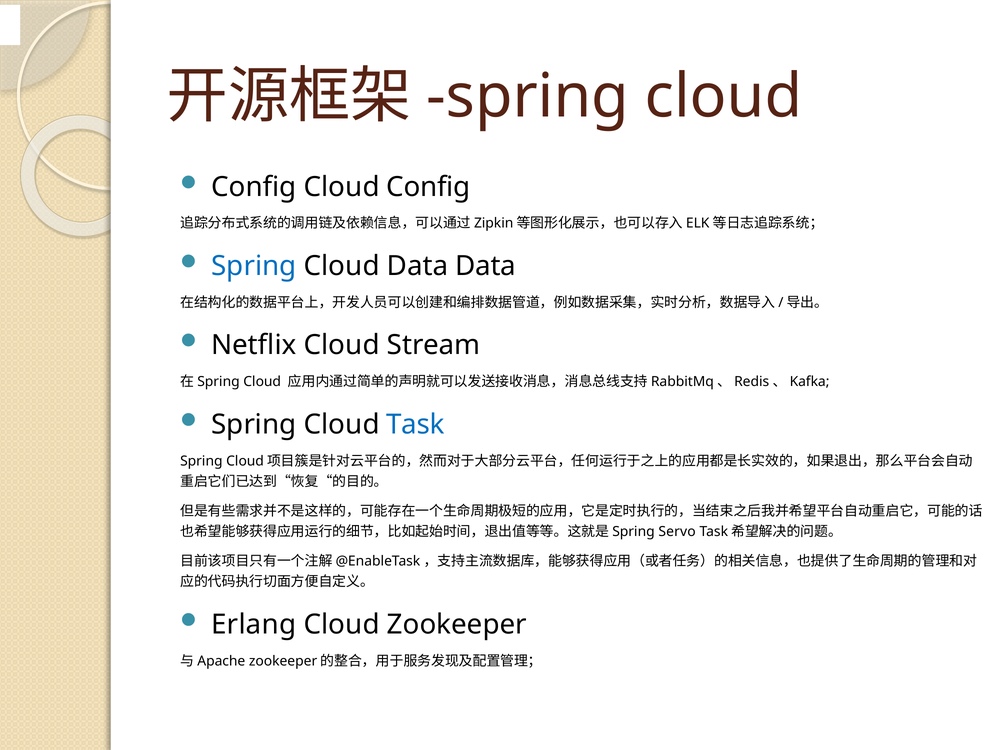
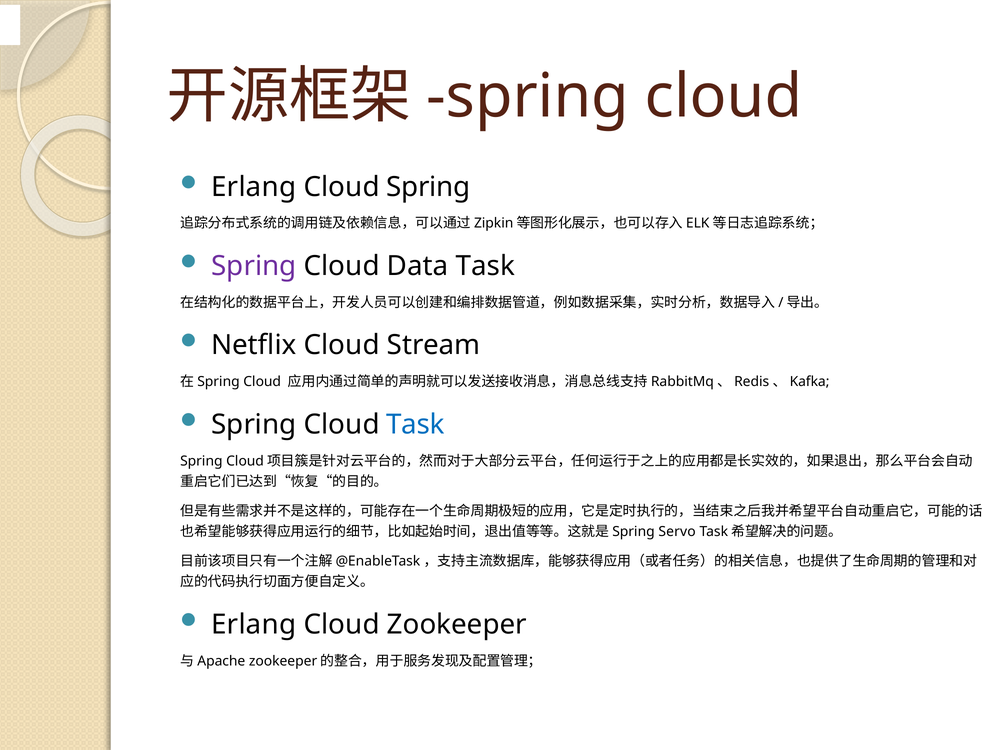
Config at (254, 187): Config -> Erlang
Cloud Config: Config -> Spring
Spring at (254, 266) colour: blue -> purple
Data Data: Data -> Task
